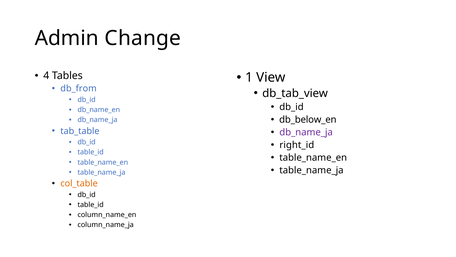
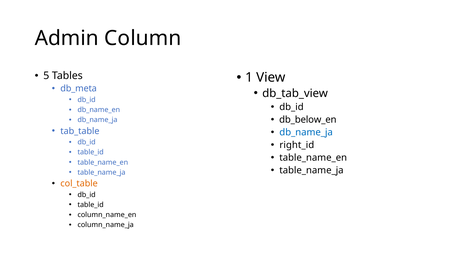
Change: Change -> Column
4: 4 -> 5
db_from: db_from -> db_meta
db_name_ja at (306, 132) colour: purple -> blue
